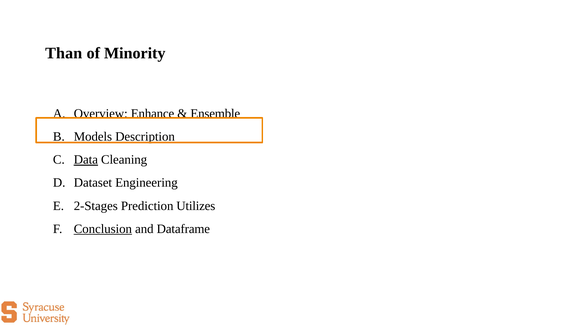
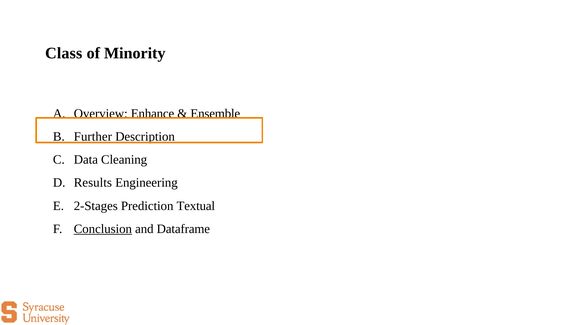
Than: Than -> Class
Models: Models -> Further
Data underline: present -> none
Dataset: Dataset -> Results
Utilizes: Utilizes -> Textual
